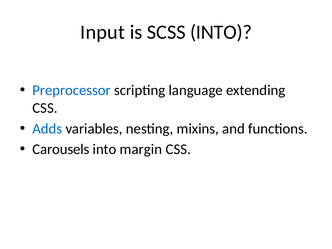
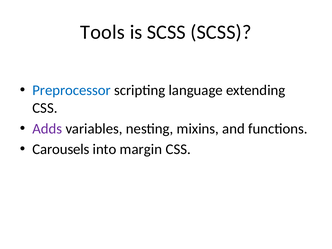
Input: Input -> Tools
SCSS INTO: INTO -> SCSS
Adds colour: blue -> purple
